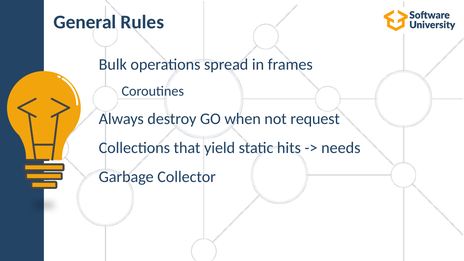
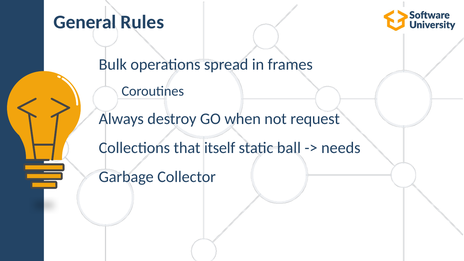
yield: yield -> itself
hits: hits -> ball
